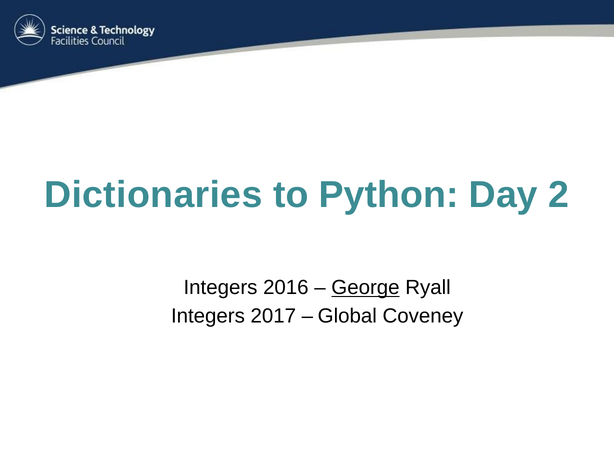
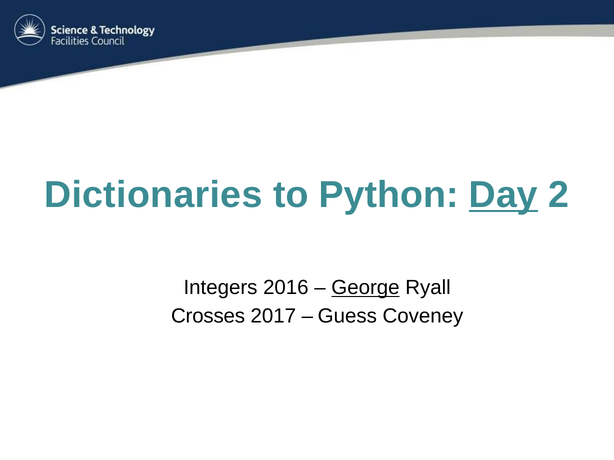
Day underline: none -> present
Integers at (208, 317): Integers -> Crosses
Global: Global -> Guess
